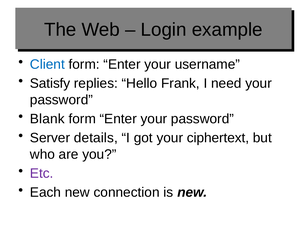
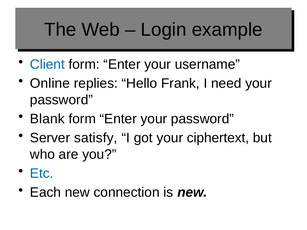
Satisfy: Satisfy -> Online
details: details -> satisfy
Etc colour: purple -> blue
